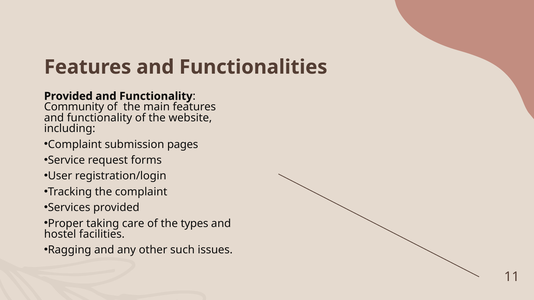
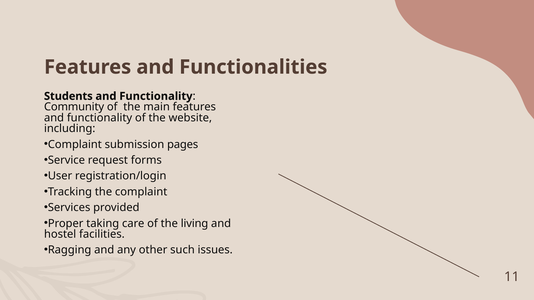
Provided at (68, 96): Provided -> Students
types: types -> living
